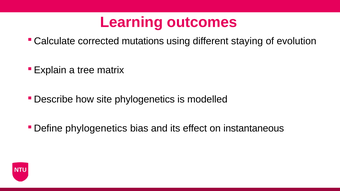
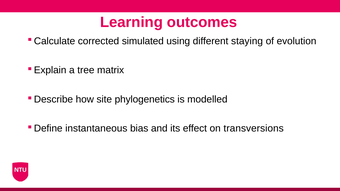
mutations: mutations -> simulated
phylogenetics at (96, 129): phylogenetics -> instantaneous
instantaneous: instantaneous -> transversions
